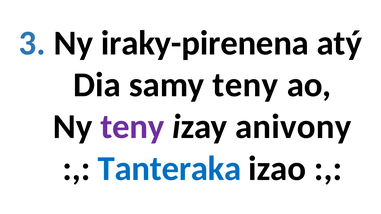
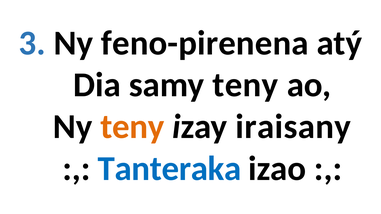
iraky-pirenena: iraky-pirenena -> feno-pirenena
teny at (132, 127) colour: purple -> orange
anivony: anivony -> iraisany
